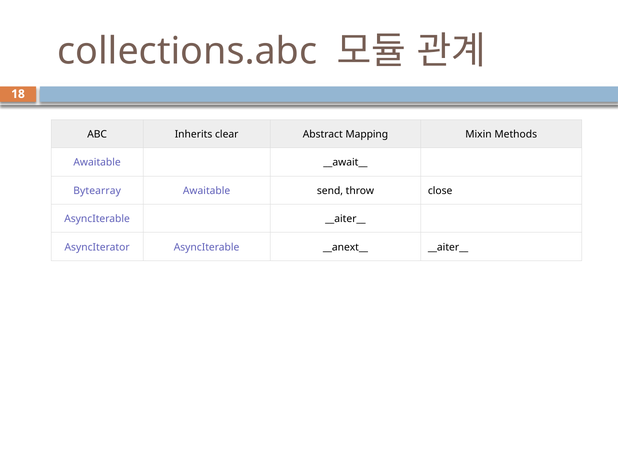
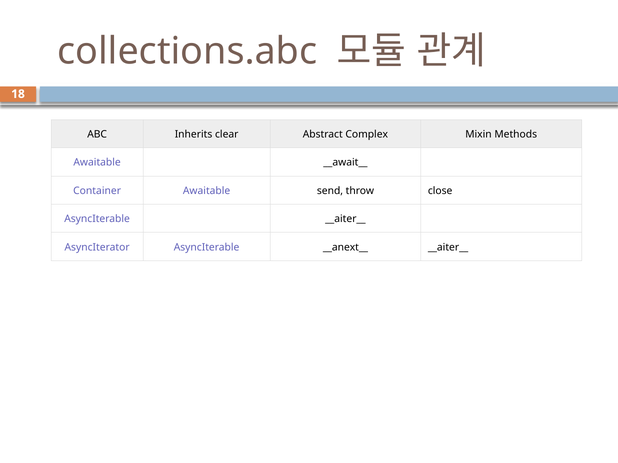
Mapping: Mapping -> Complex
Bytearray: Bytearray -> Container
